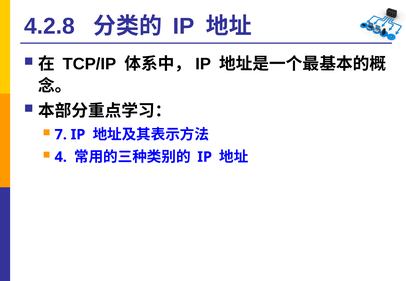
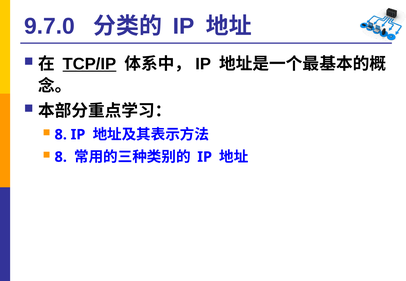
4.2.8: 4.2.8 -> 9.7.0
TCP/IP underline: none -> present
7 at (61, 135): 7 -> 8
4 at (61, 157): 4 -> 8
